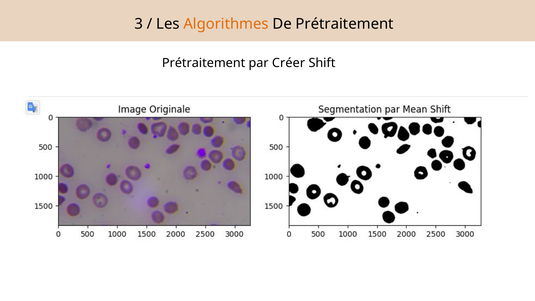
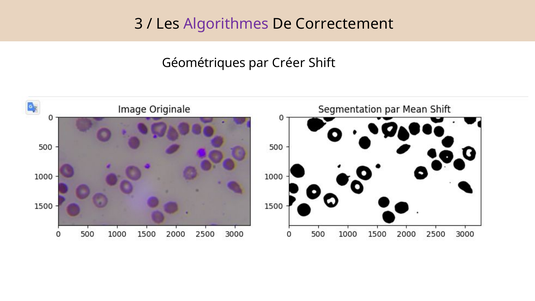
Algorithmes colour: orange -> purple
De Prétraitement: Prétraitement -> Correctement
Prétraitement at (204, 63): Prétraitement -> Géométriques
